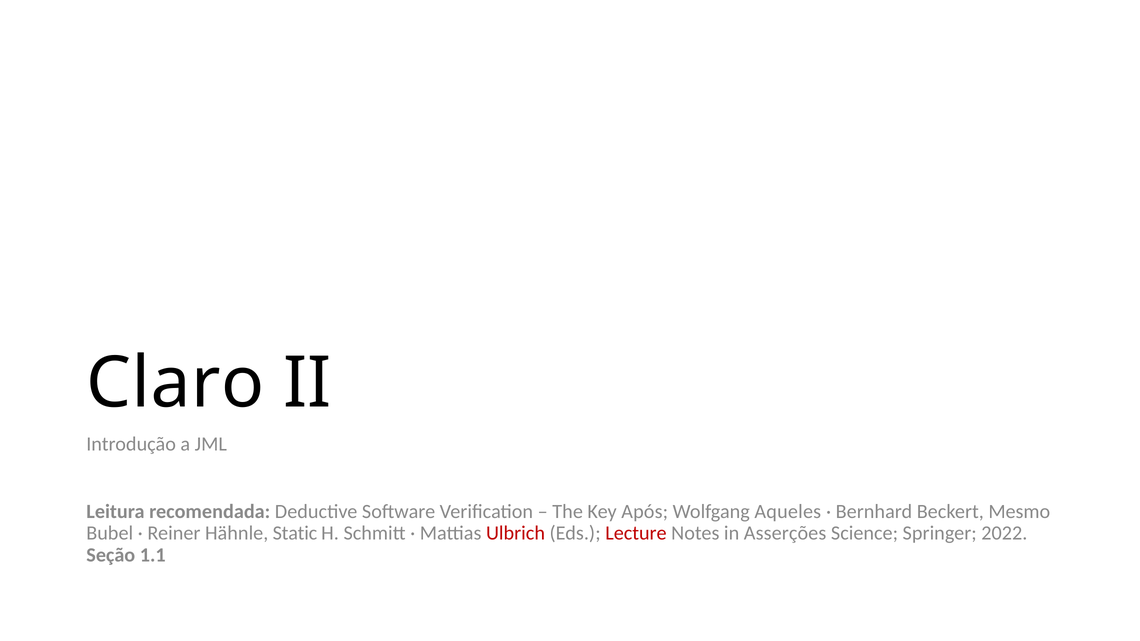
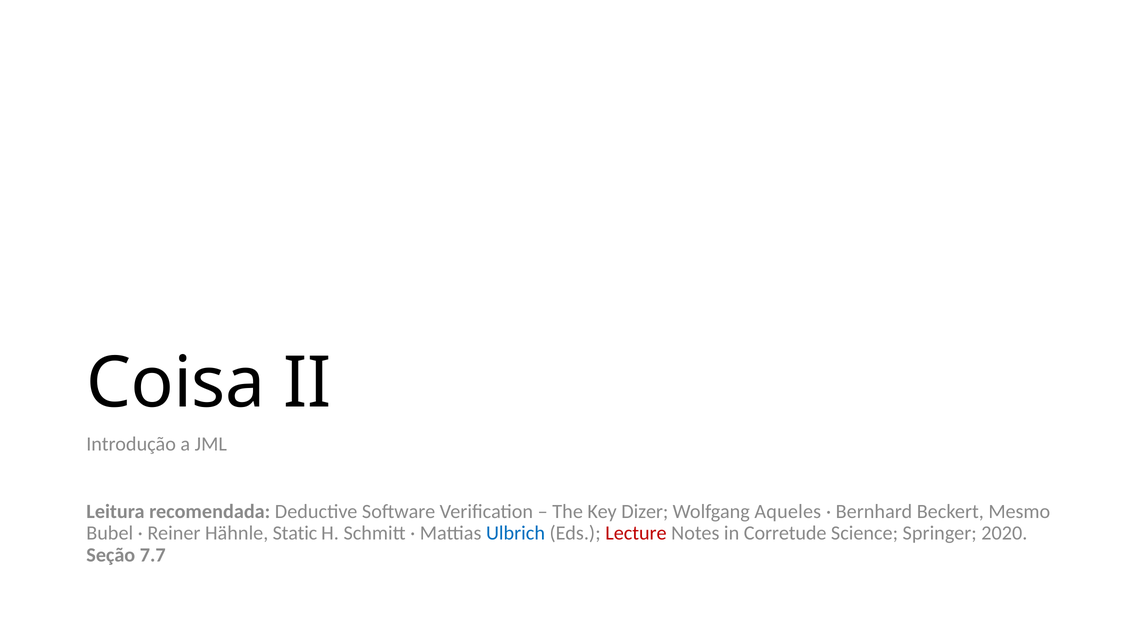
Claro: Claro -> Coisa
Após: Após -> Dizer
Ulbrich colour: red -> blue
Asserções: Asserções -> Corretude
2022: 2022 -> 2020
1.1: 1.1 -> 7.7
